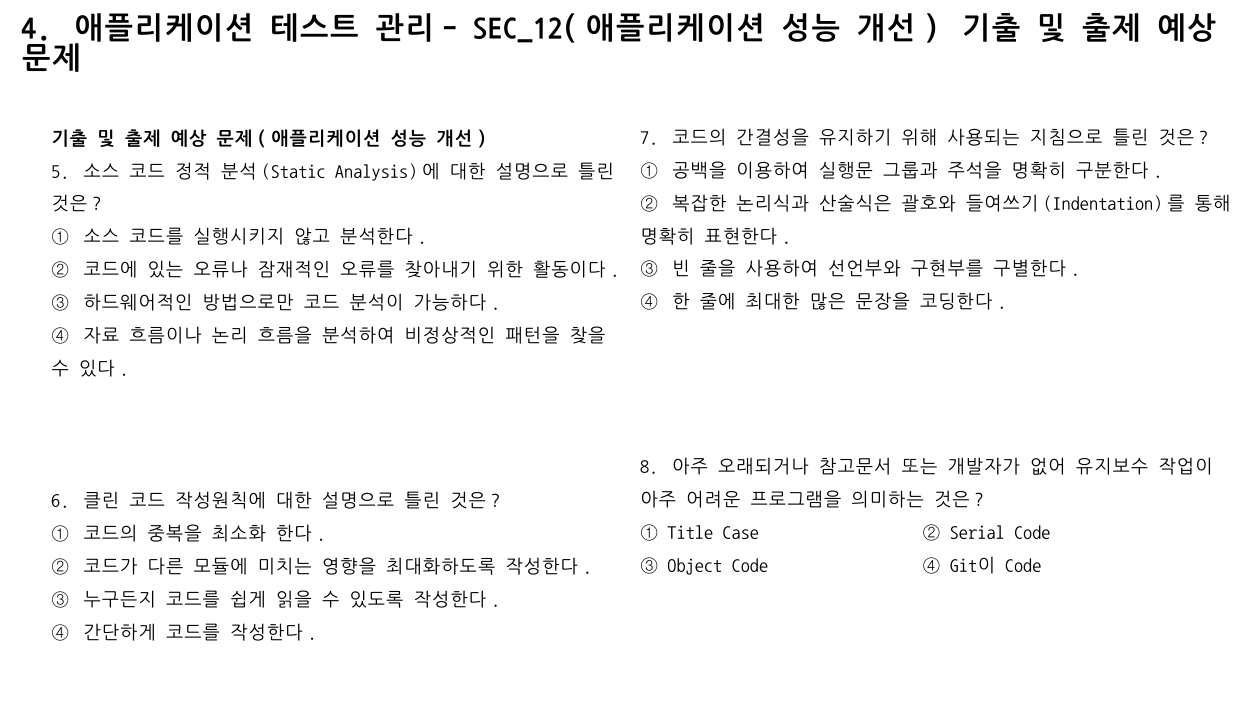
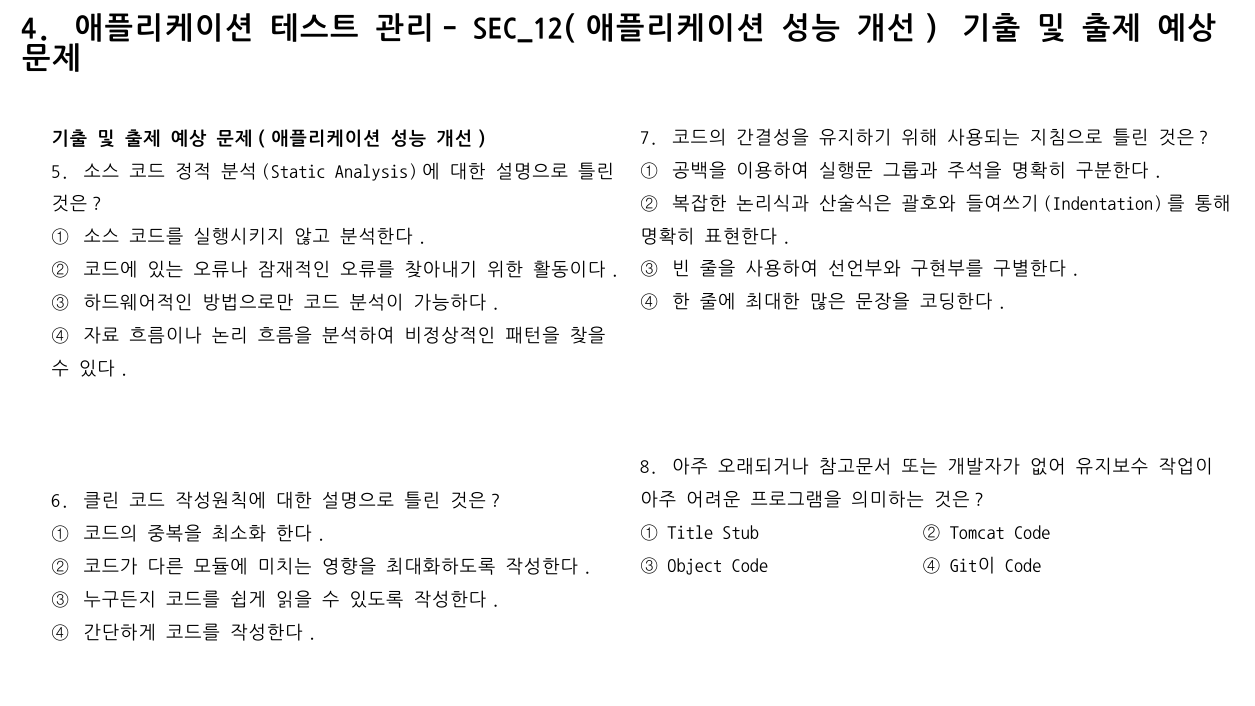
Case: Case -> Stub
Serial: Serial -> Tomcat
